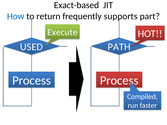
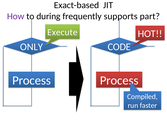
How colour: blue -> purple
return: return -> during
USED: USED -> ONLY
PATH: PATH -> CODE
